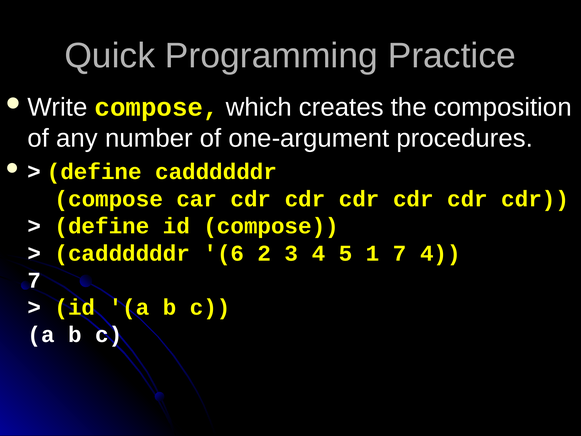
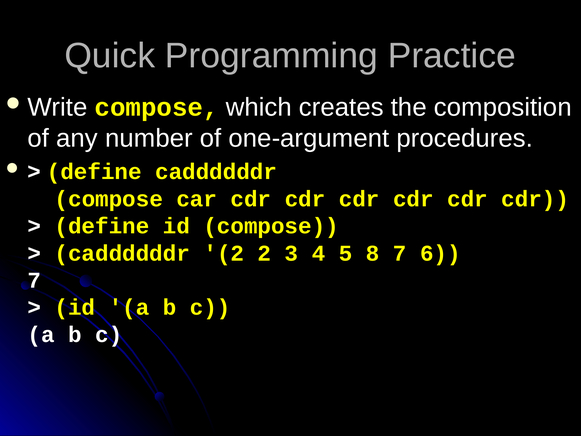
caddddddr 6: 6 -> 2
1: 1 -> 8
7 4: 4 -> 6
